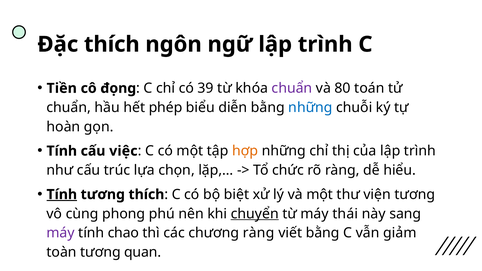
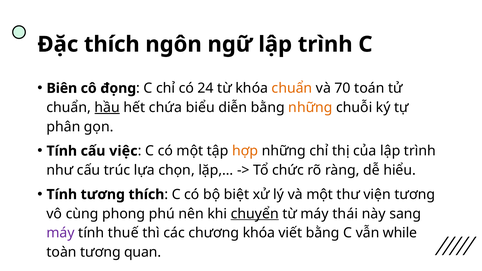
Tiền: Tiền -> Biên
39: 39 -> 24
chuẩn at (292, 88) colour: purple -> orange
80: 80 -> 70
hầu underline: none -> present
phép: phép -> chứa
những at (310, 108) colour: blue -> orange
hoàn: hoàn -> phân
Tính at (62, 195) underline: present -> none
chao: chao -> thuế
chương ràng: ràng -> khóa
giảm: giảm -> while
